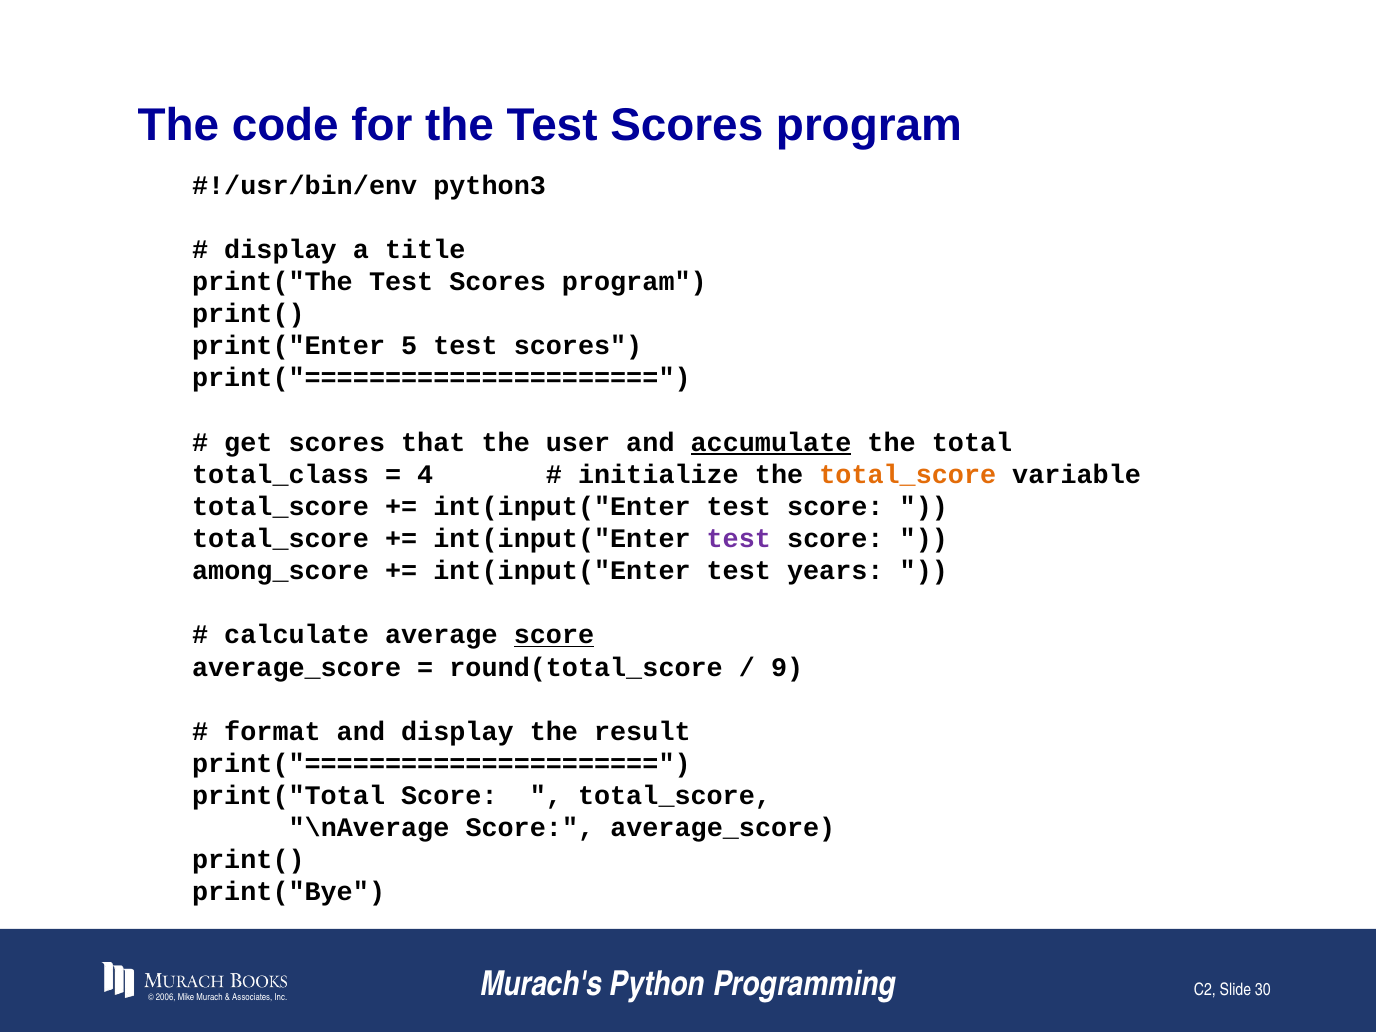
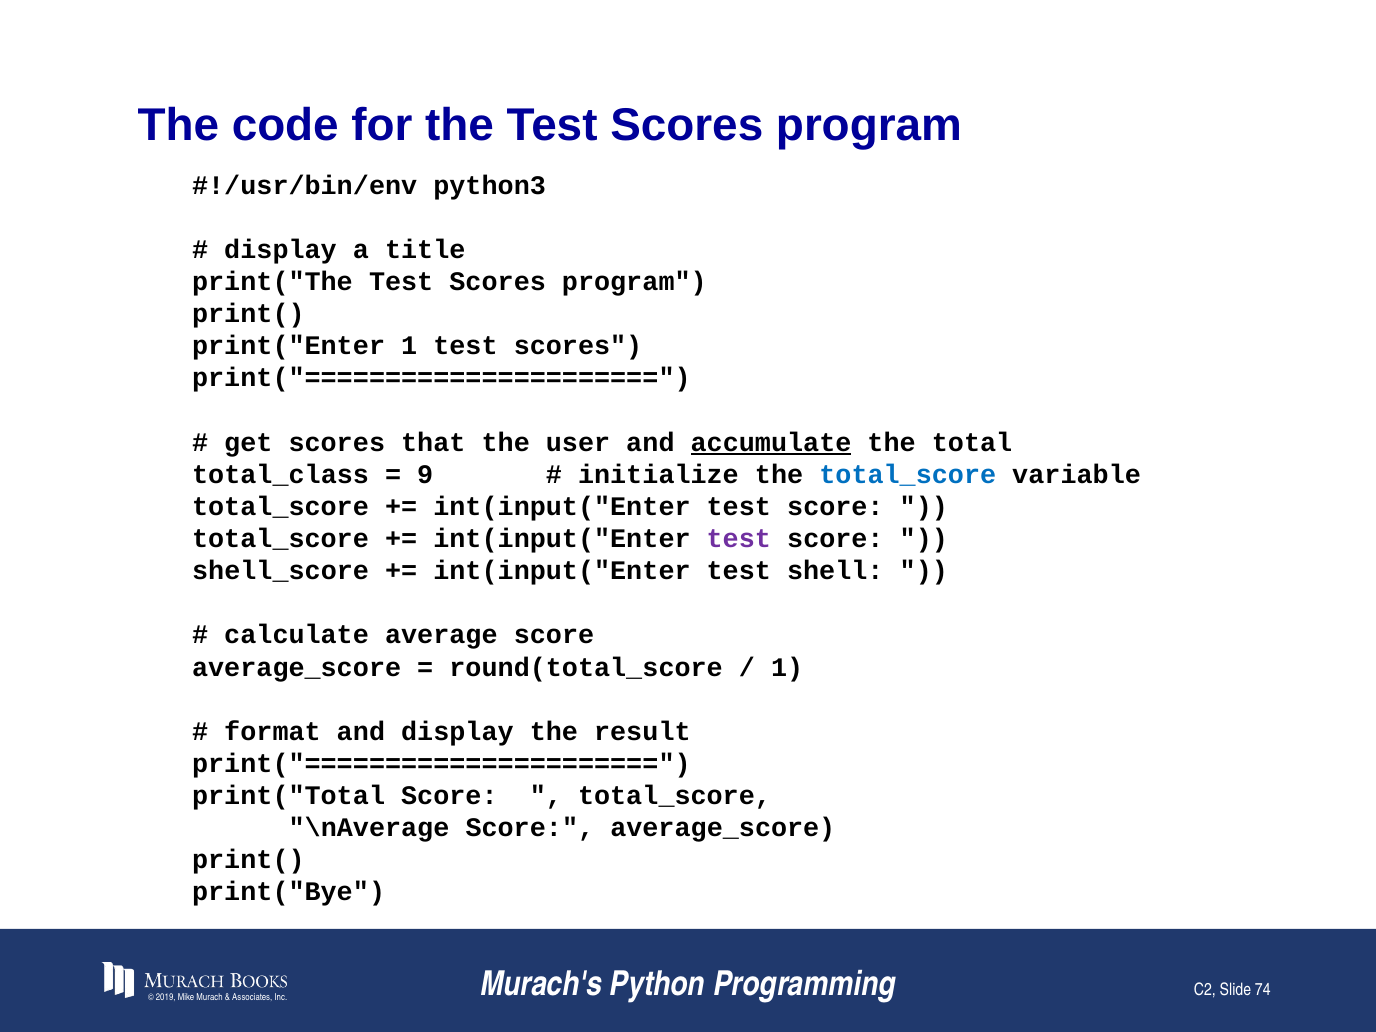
print("Enter 5: 5 -> 1
4: 4 -> 9
total_score at (908, 474) colour: orange -> blue
among_score: among_score -> shell_score
years: years -> shell
score at (554, 635) underline: present -> none
9 at (787, 667): 9 -> 1
2006: 2006 -> 2019
30: 30 -> 74
